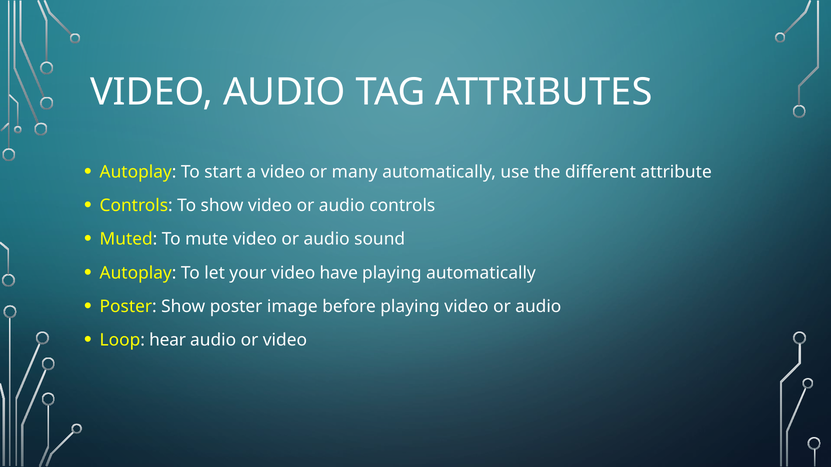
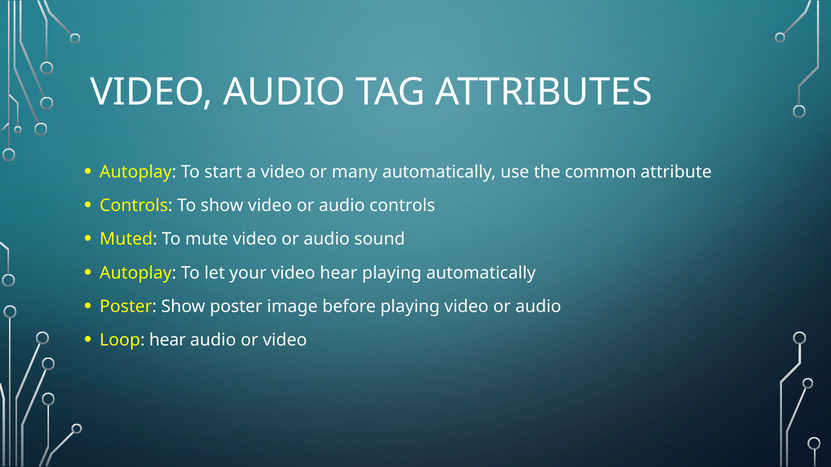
different: different -> common
video have: have -> hear
